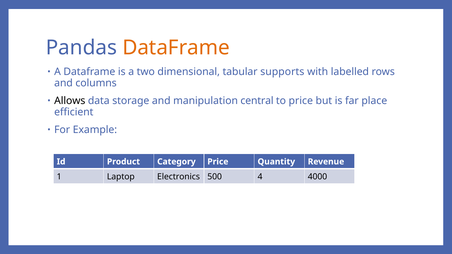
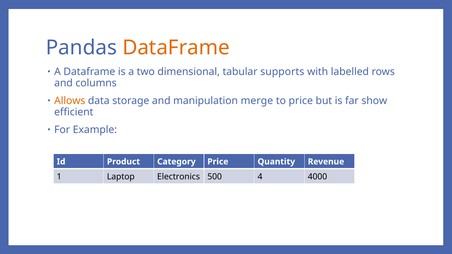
Allows colour: black -> orange
central: central -> merge
place: place -> show
